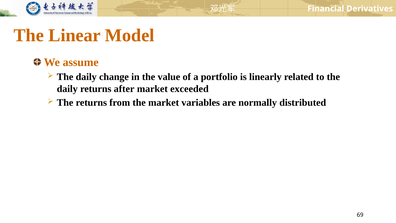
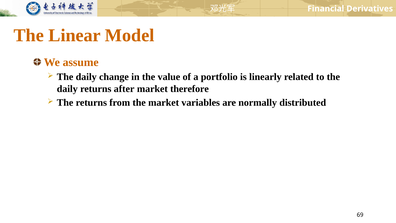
exceeded: exceeded -> therefore
